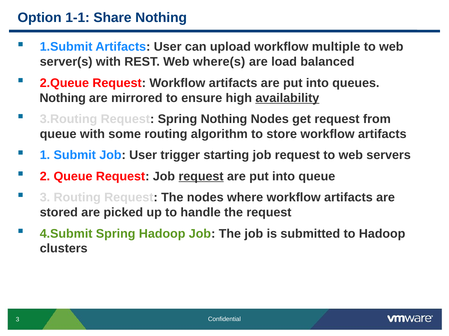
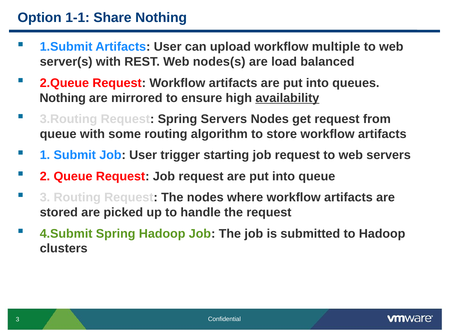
where(s: where(s -> nodes(s
Spring Nothing: Nothing -> Servers
request at (201, 177) underline: present -> none
